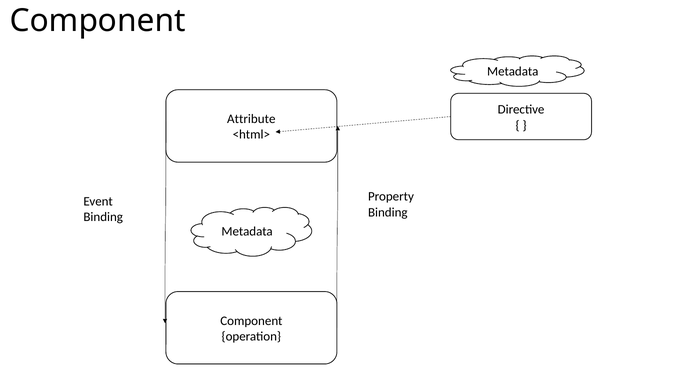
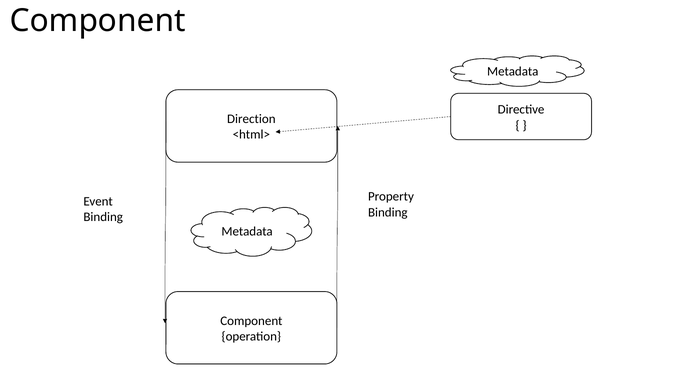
Attribute: Attribute -> Direction
